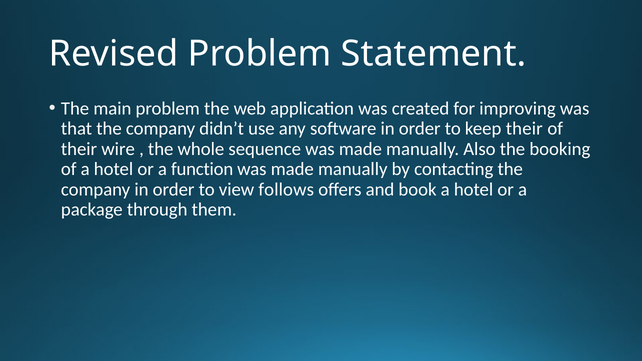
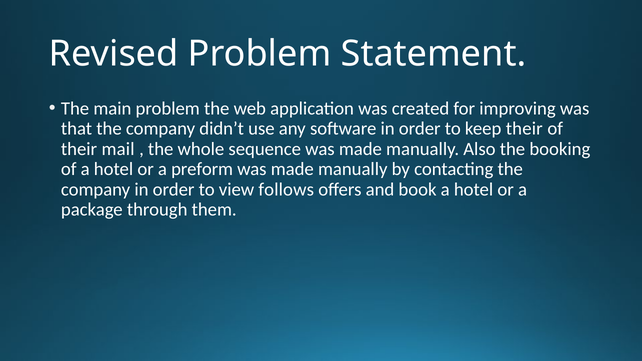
wire: wire -> mail
function: function -> preform
